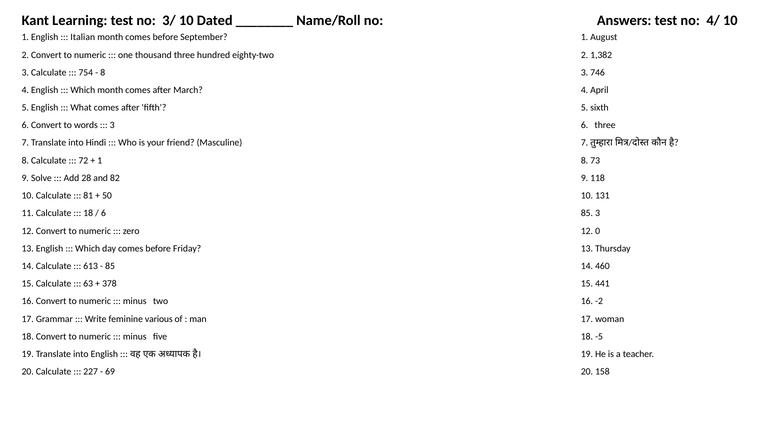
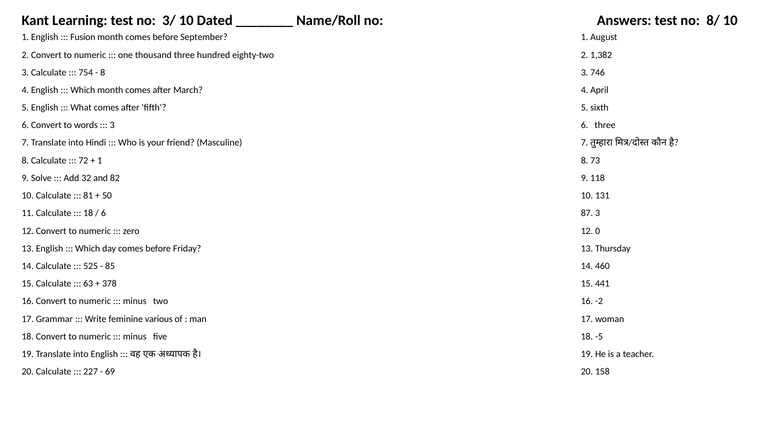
4/: 4/ -> 8/
Italian: Italian -> Fusion
28: 28 -> 32
6 85: 85 -> 87
613: 613 -> 525
